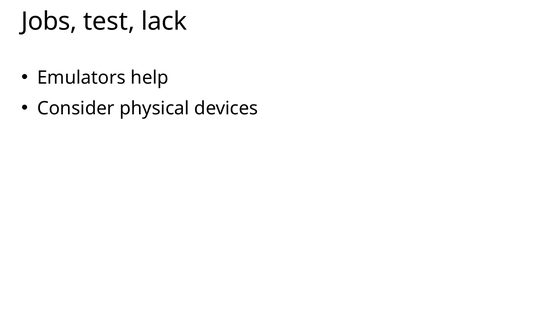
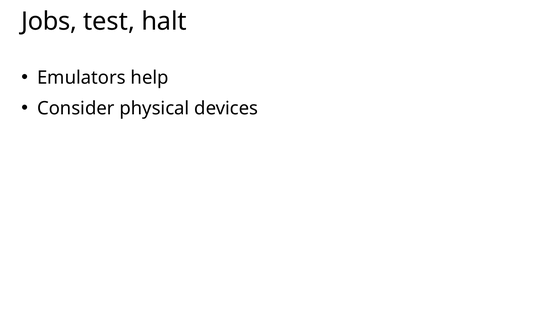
lack: lack -> halt
